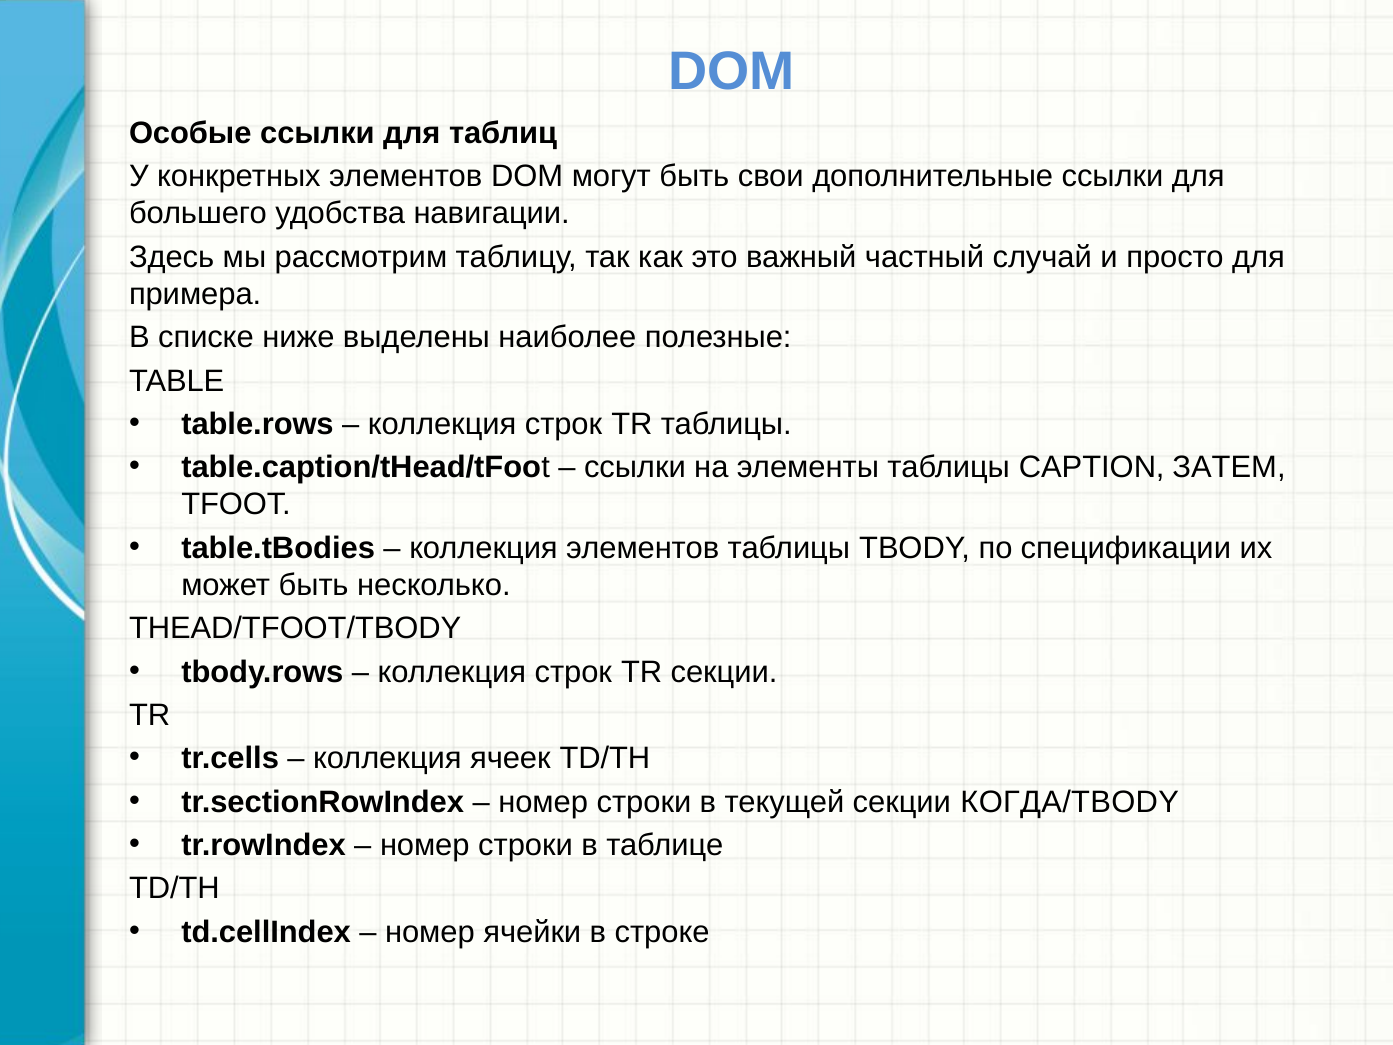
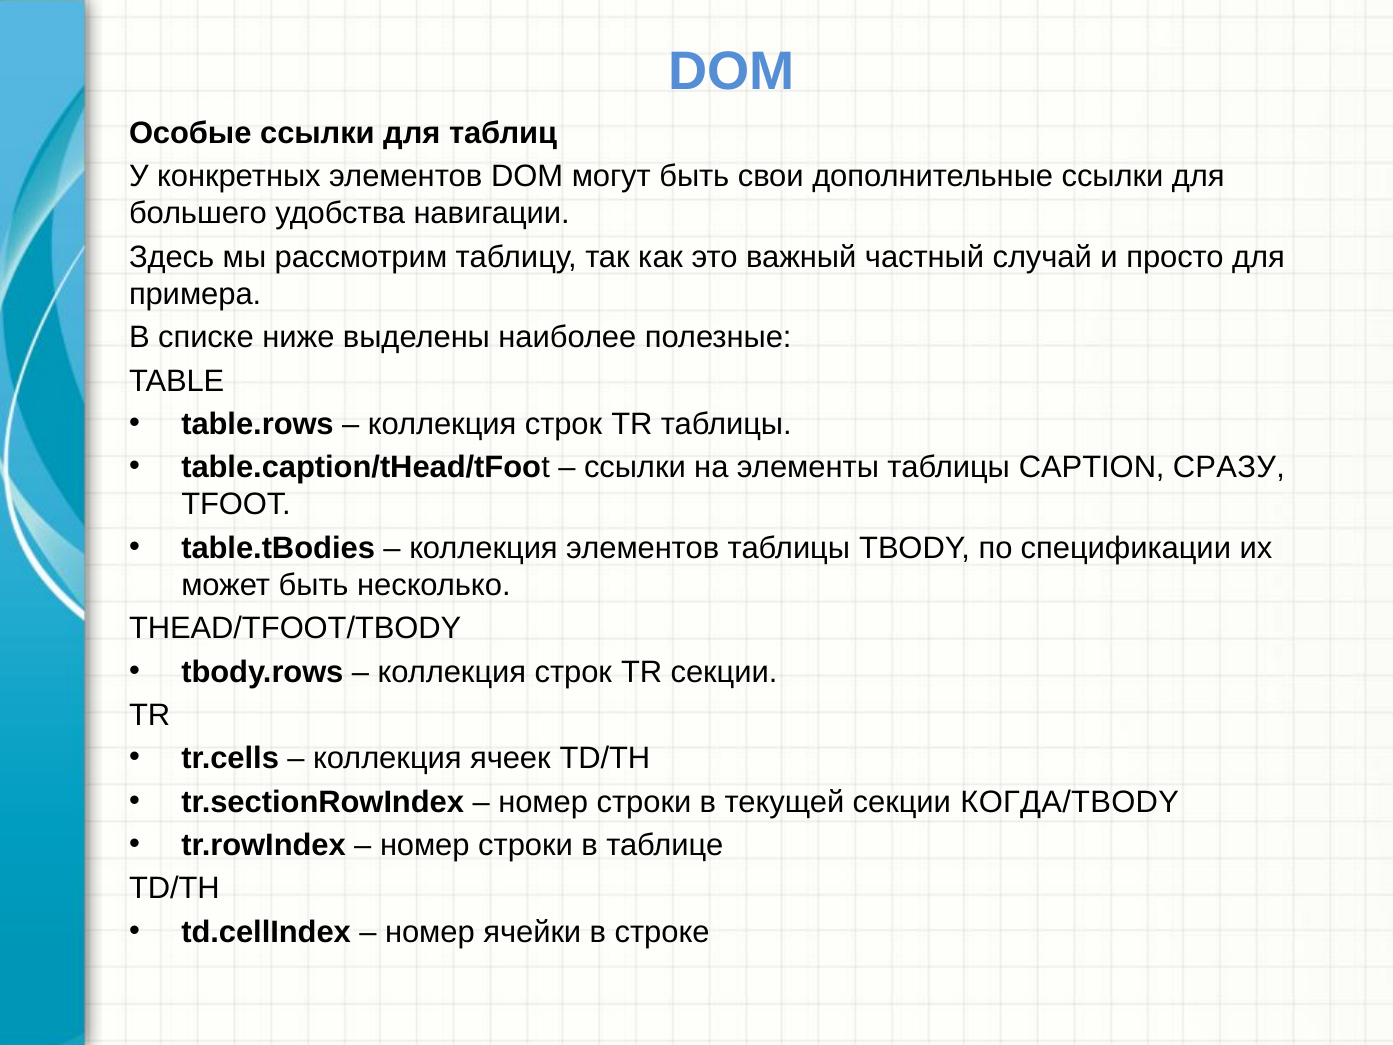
ЗАТЕМ: ЗАТЕМ -> СРАЗУ
